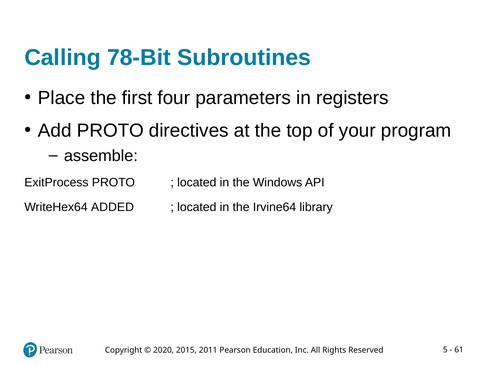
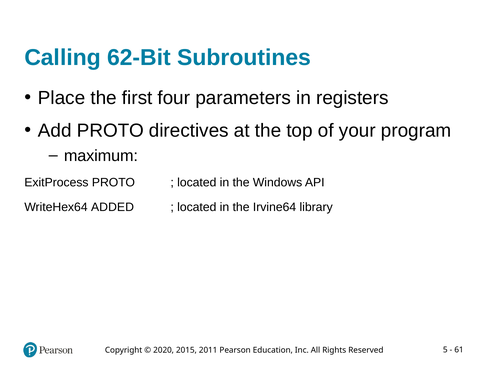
78-Bit: 78-Bit -> 62-Bit
assemble: assemble -> maximum
